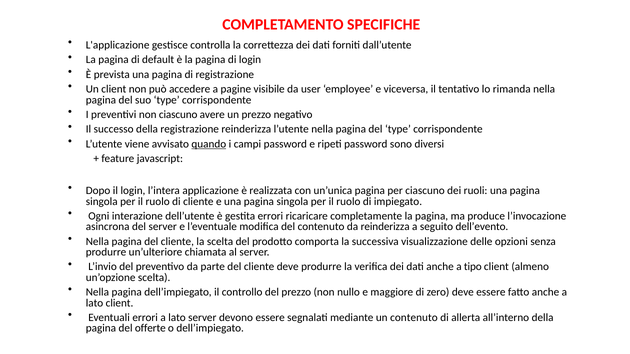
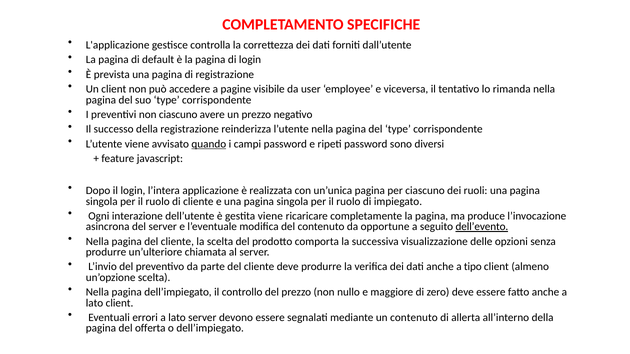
gestita errori: errori -> viene
da reinderizza: reinderizza -> opportune
dell’evento underline: none -> present
offerte: offerte -> offerta
